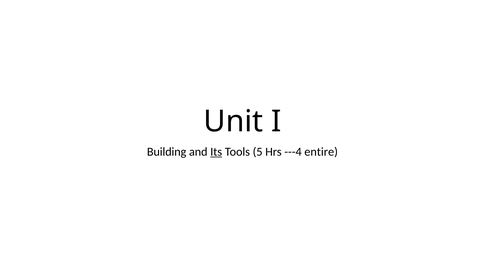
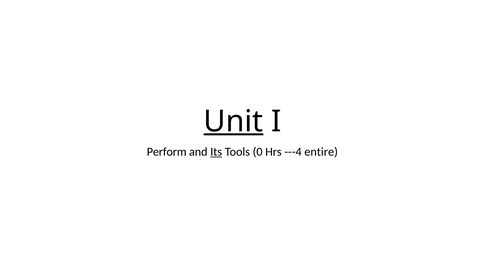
Unit underline: none -> present
Building: Building -> Perform
5: 5 -> 0
